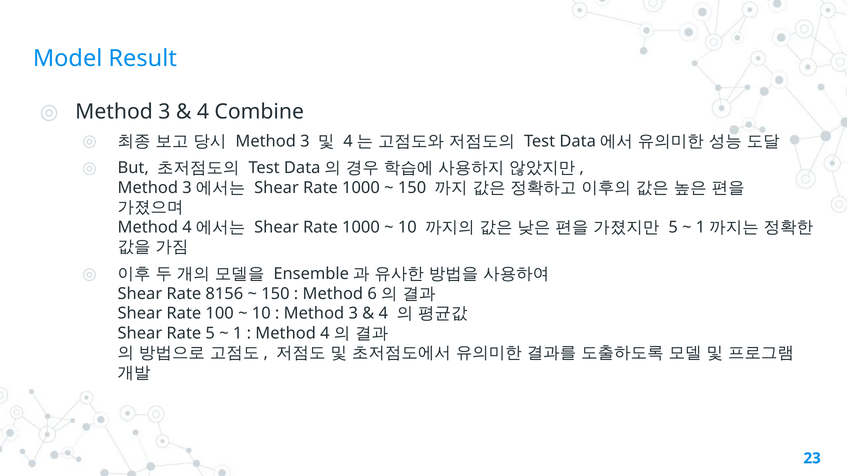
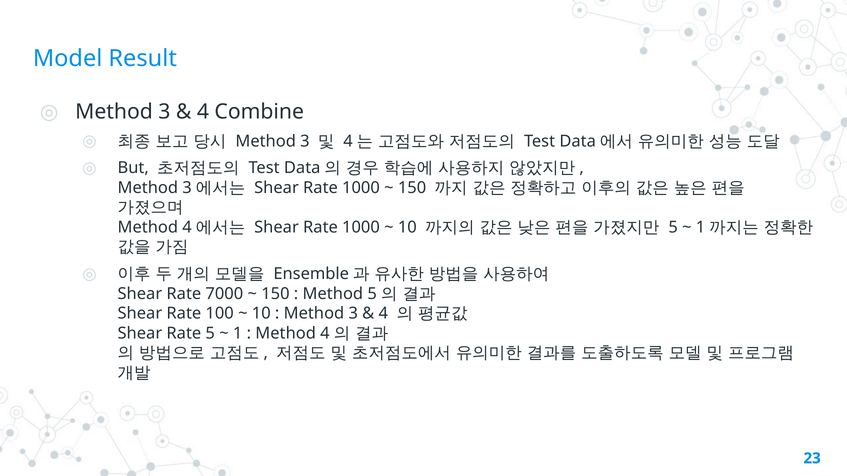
8156: 8156 -> 7000
Method 6: 6 -> 5
